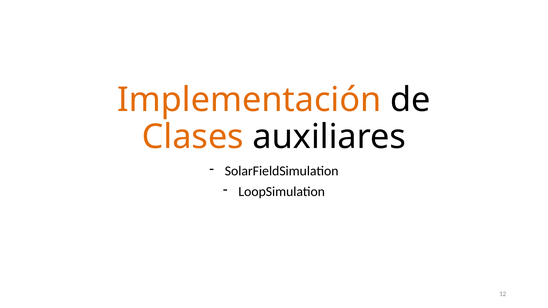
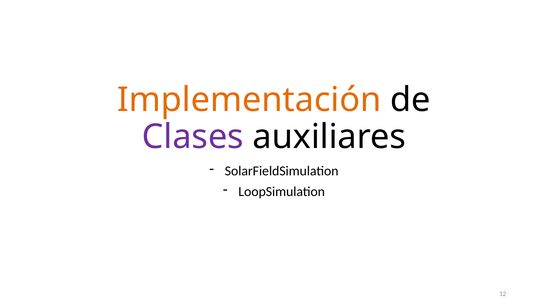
Clases colour: orange -> purple
